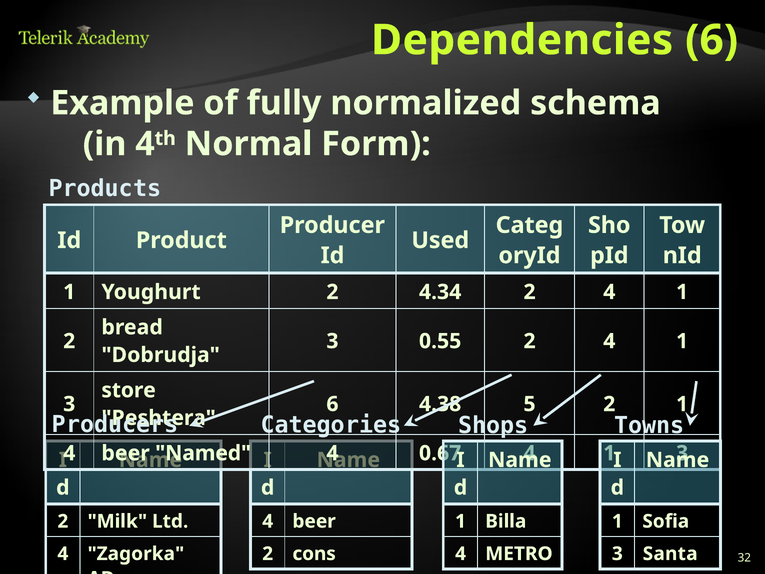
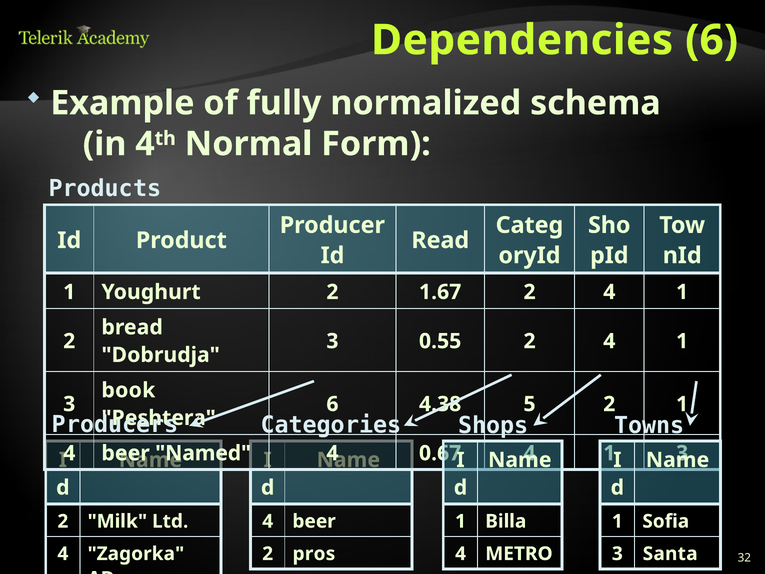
Used: Used -> Read
4.34: 4.34 -> 1.67
store: store -> book
cons: cons -> pros
